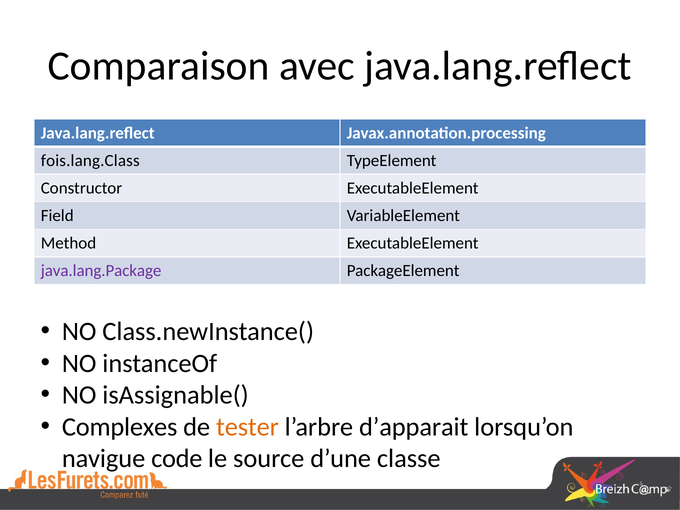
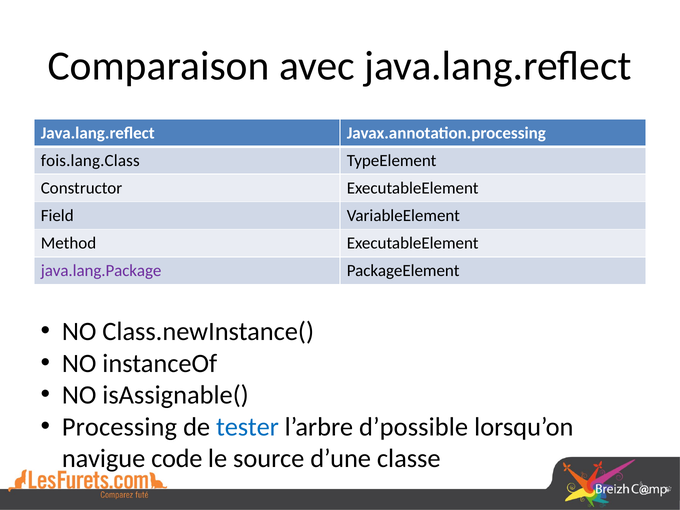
Complexes: Complexes -> Processing
tester colour: orange -> blue
d’apparait: d’apparait -> d’possible
